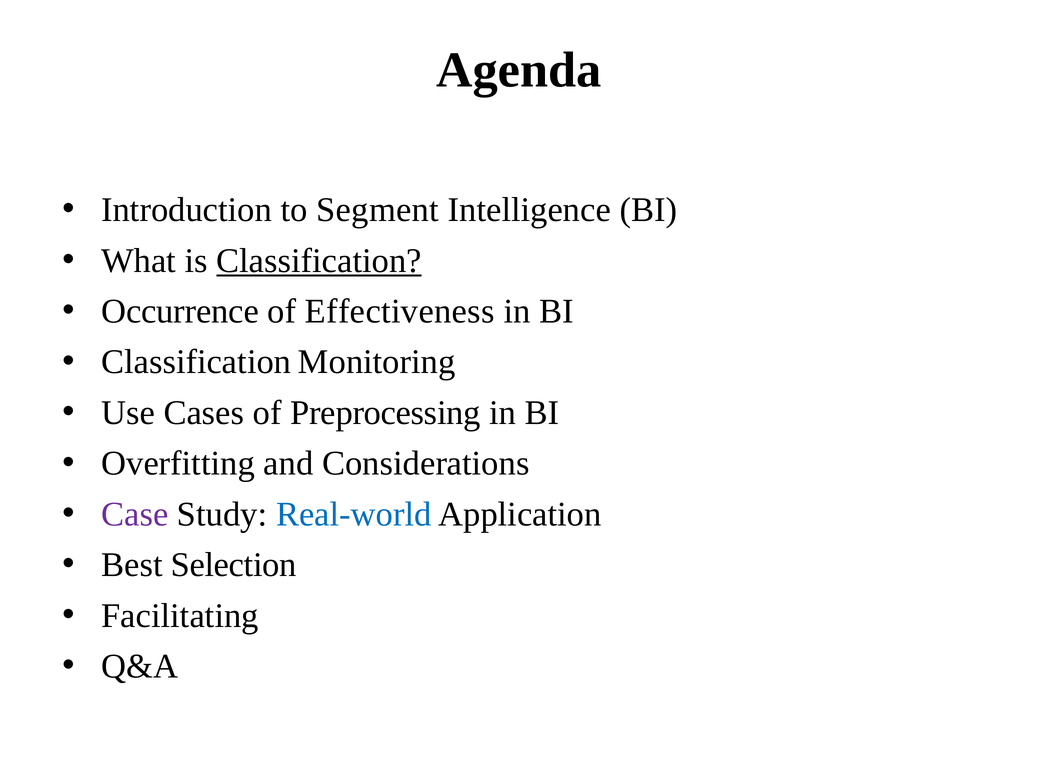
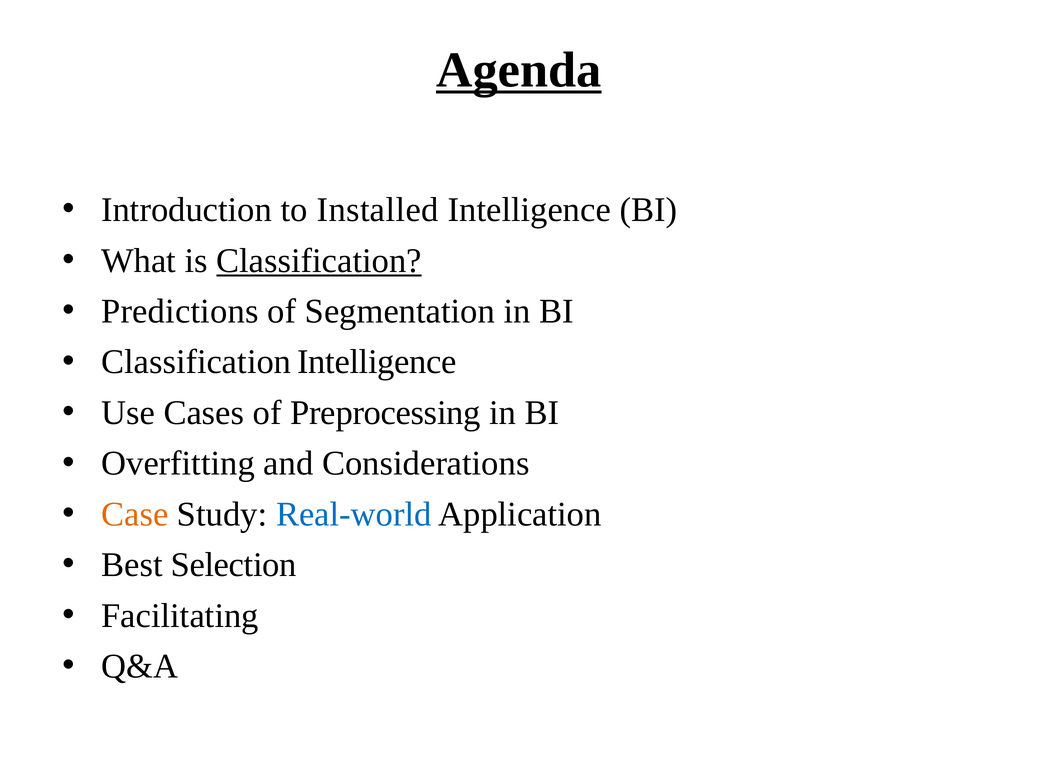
Agenda underline: none -> present
Segment: Segment -> Installed
Occurrence: Occurrence -> Predictions
Effectiveness: Effectiveness -> Segmentation
Classification Monitoring: Monitoring -> Intelligence
Case colour: purple -> orange
